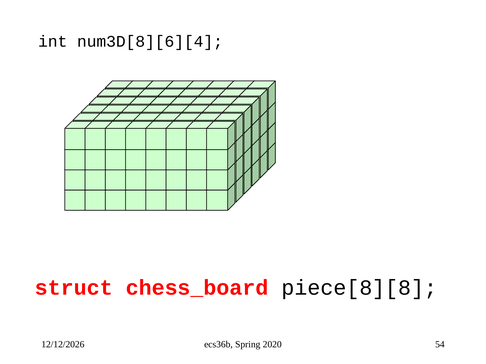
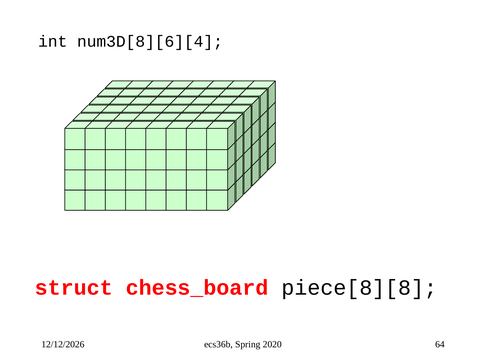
54: 54 -> 64
